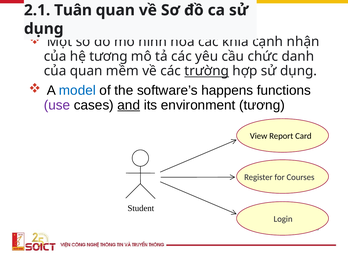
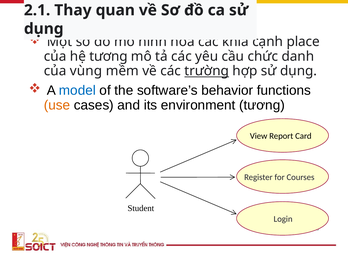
Tuân: Tuân -> Thay
nhận: nhận -> place
của quan: quan -> vùng
happens: happens -> behavior
use colour: purple -> orange
and underline: present -> none
